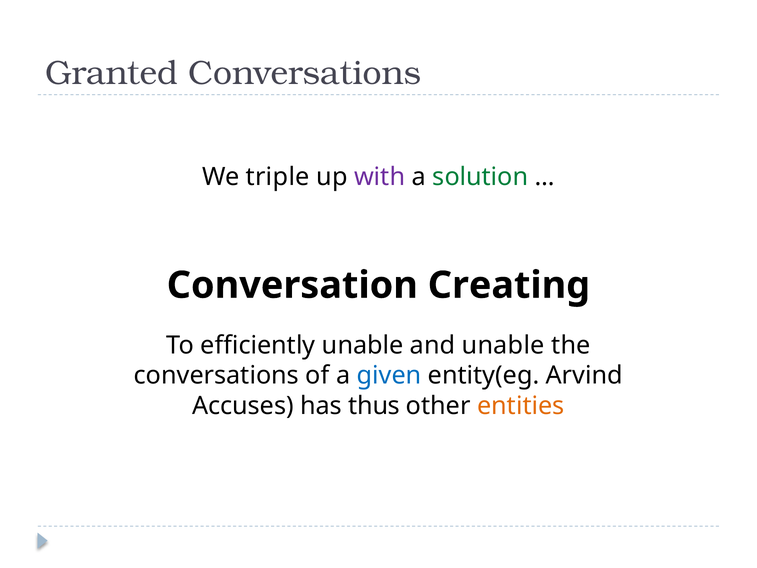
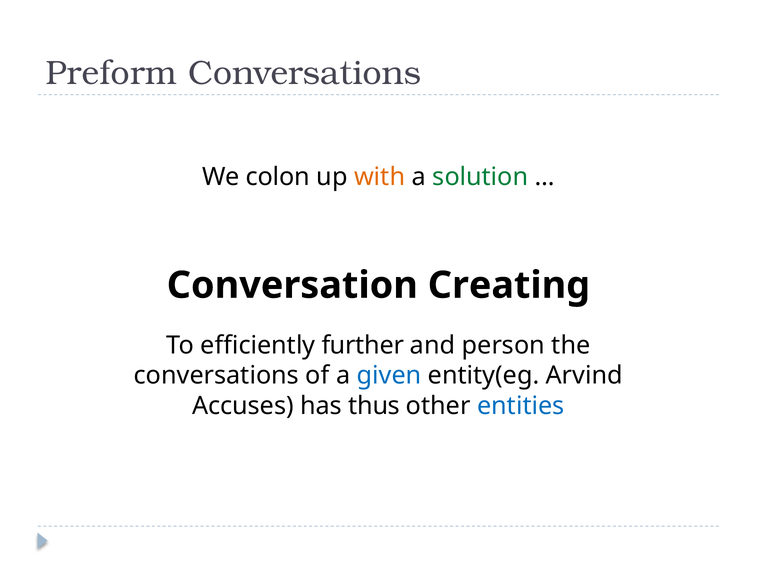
Granted: Granted -> Preform
triple: triple -> colon
with colour: purple -> orange
efficiently unable: unable -> further
and unable: unable -> person
entities colour: orange -> blue
